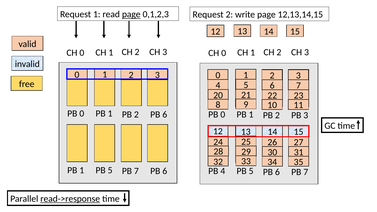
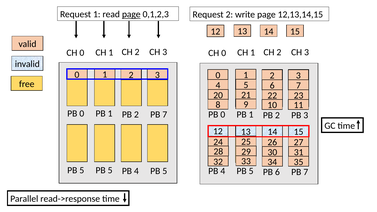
2 PB 6: 6 -> 7
1 at (82, 170): 1 -> 5
5 PB 7: 7 -> 4
6 at (165, 171): 6 -> 5
read->response underline: present -> none
